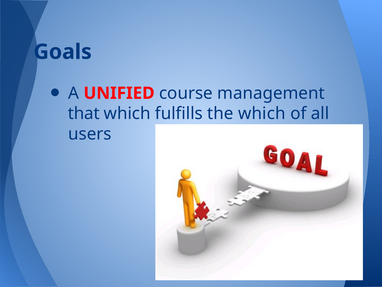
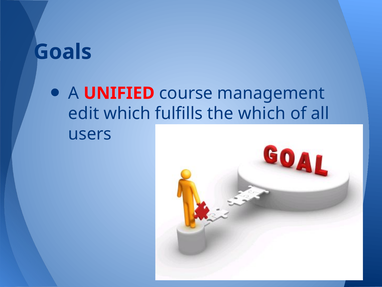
that: that -> edit
